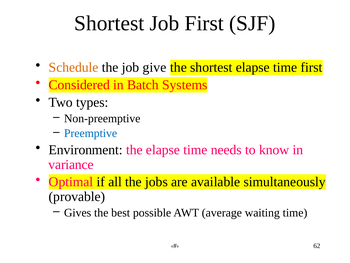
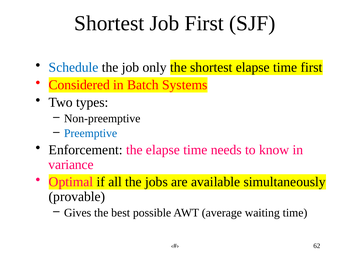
Schedule colour: orange -> blue
give: give -> only
Environment: Environment -> Enforcement
